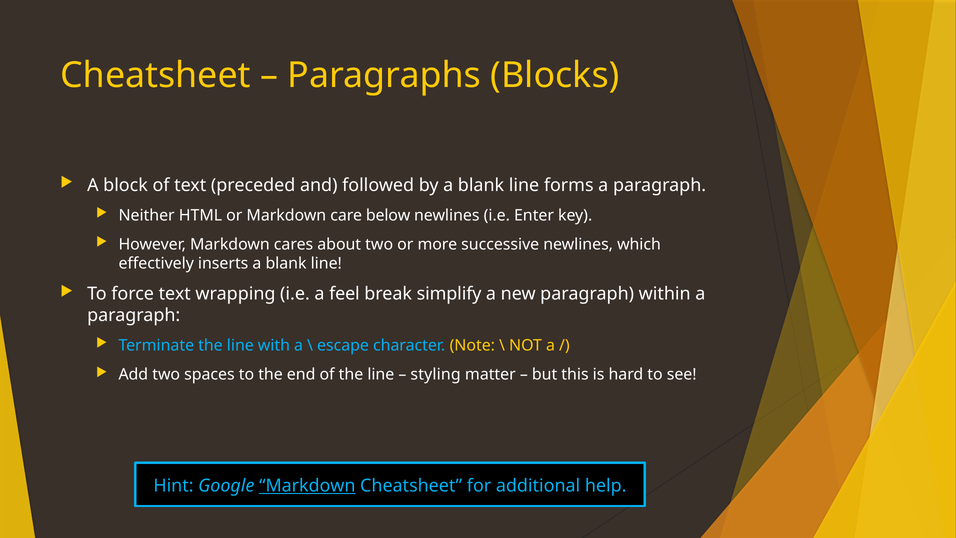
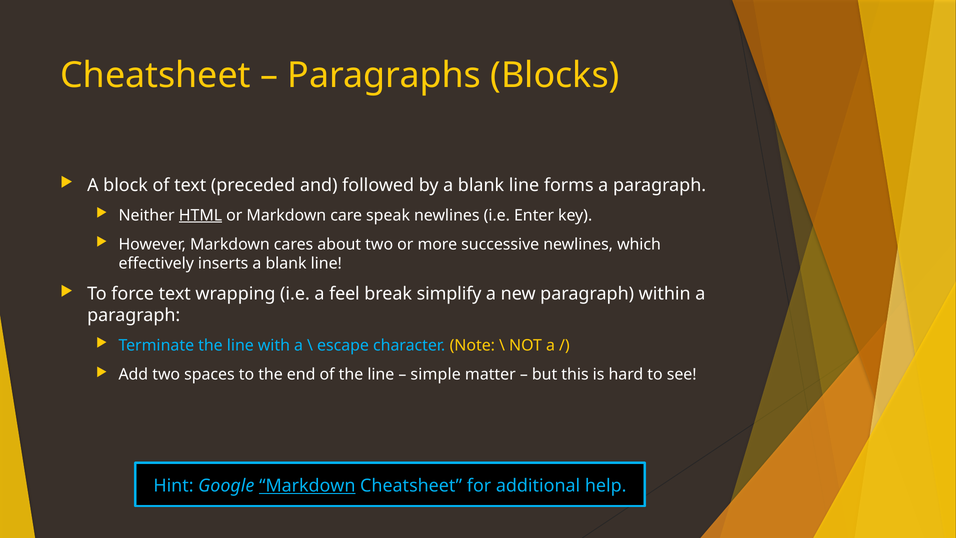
HTML underline: none -> present
below: below -> speak
styling: styling -> simple
